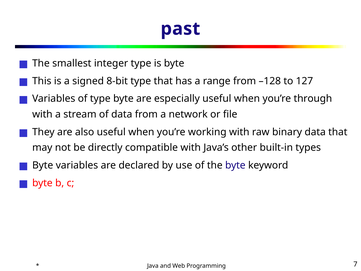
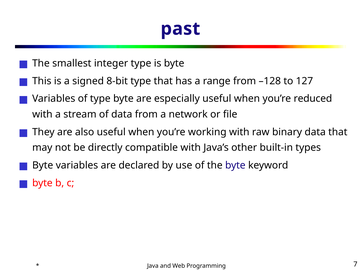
through: through -> reduced
